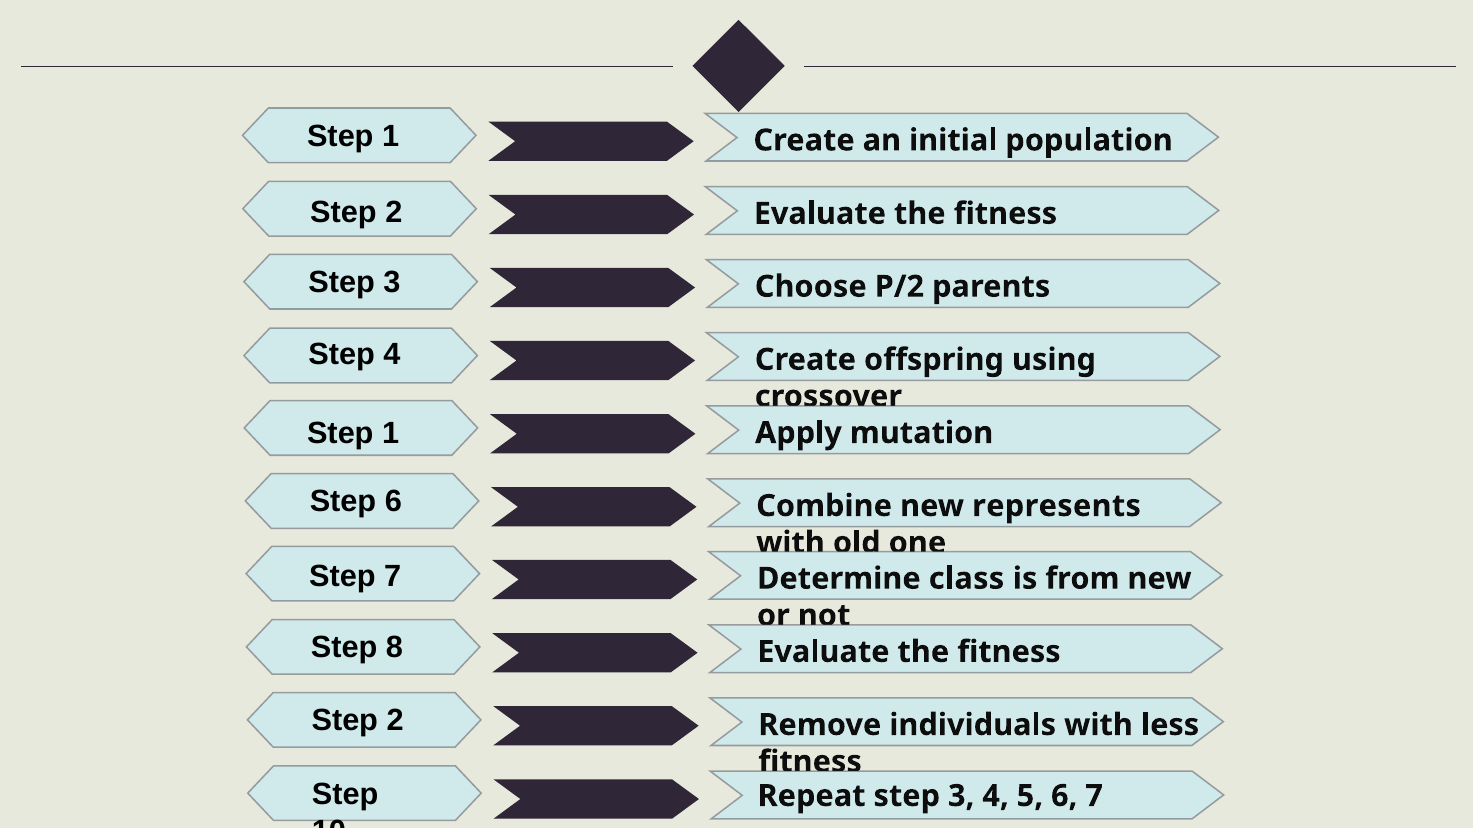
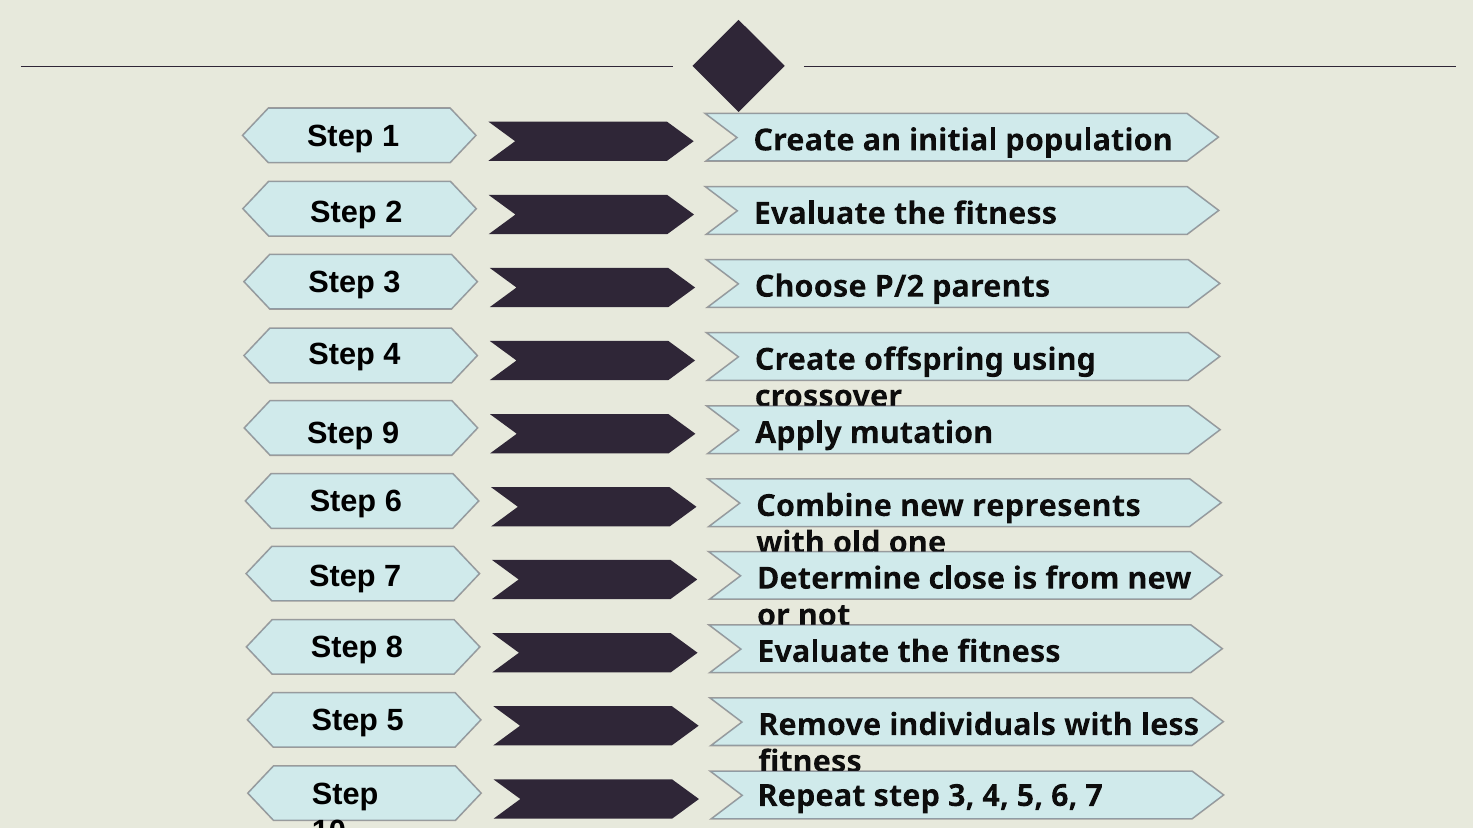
1 at (391, 433): 1 -> 9
class: class -> close
2 at (395, 721): 2 -> 5
